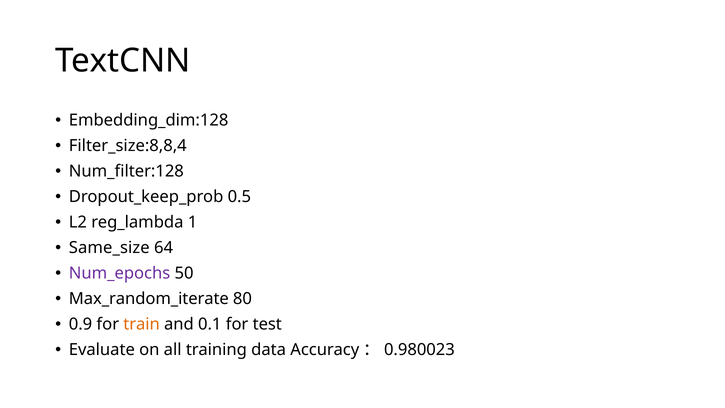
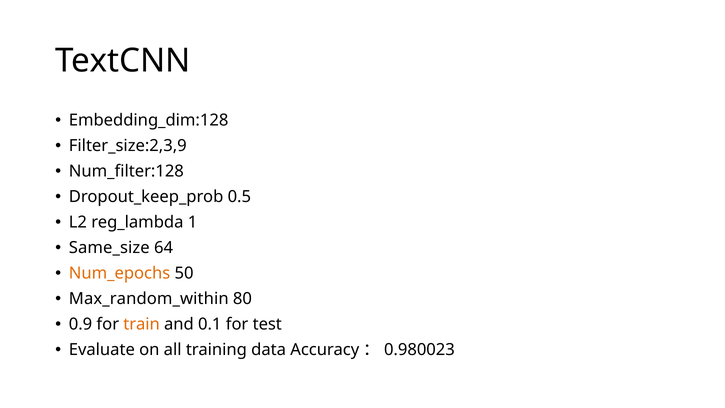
Filter_size:8,8,4: Filter_size:8,8,4 -> Filter_size:2,3,9
Num_epochs colour: purple -> orange
Max_random_iterate: Max_random_iterate -> Max_random_within
